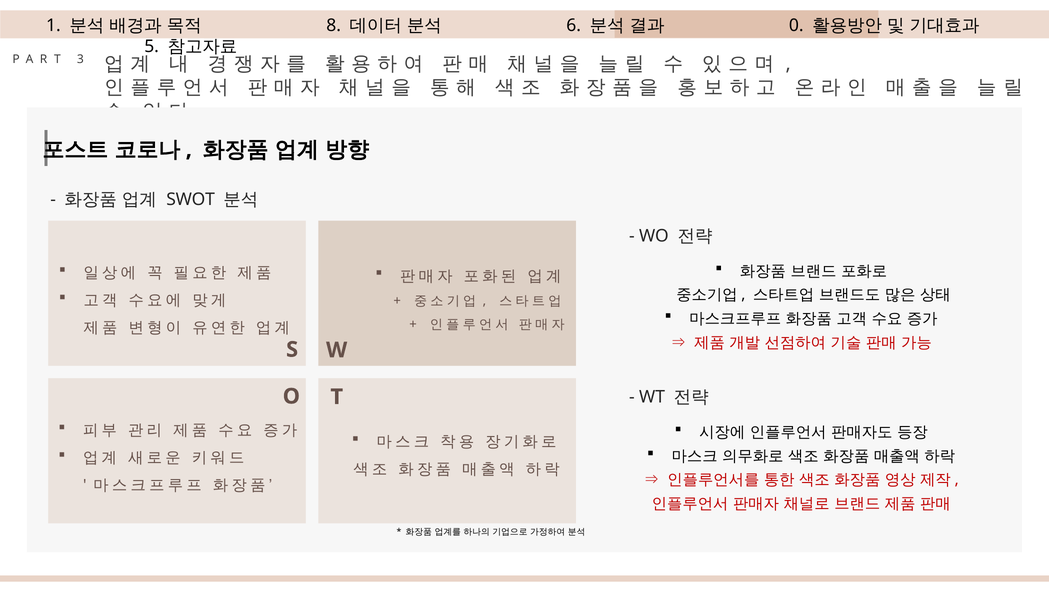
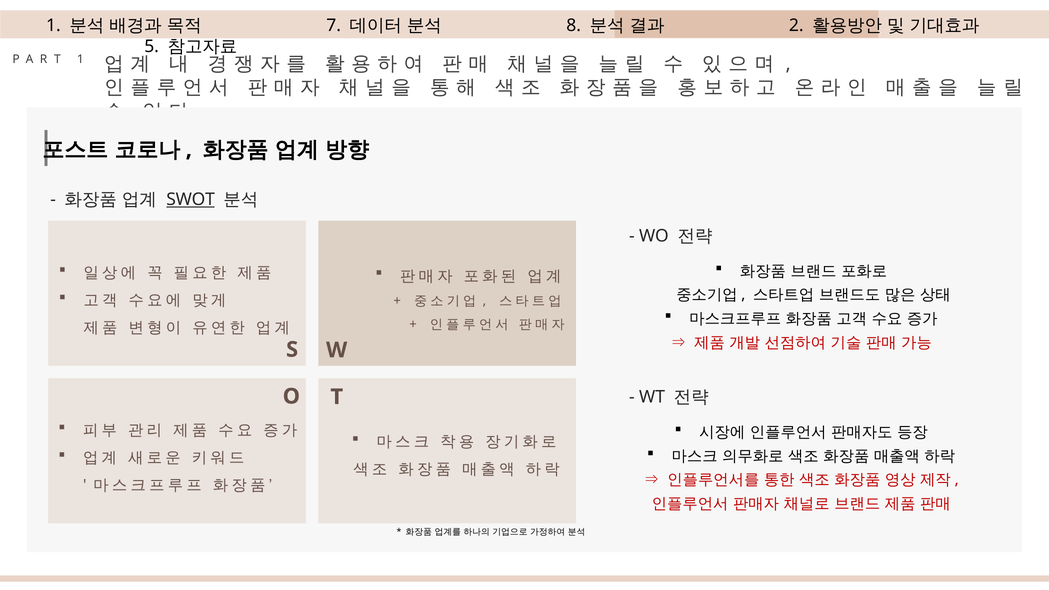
8: 8 -> 7
6: 6 -> 8
0: 0 -> 2
T 3: 3 -> 1
SWOT underline: none -> present
